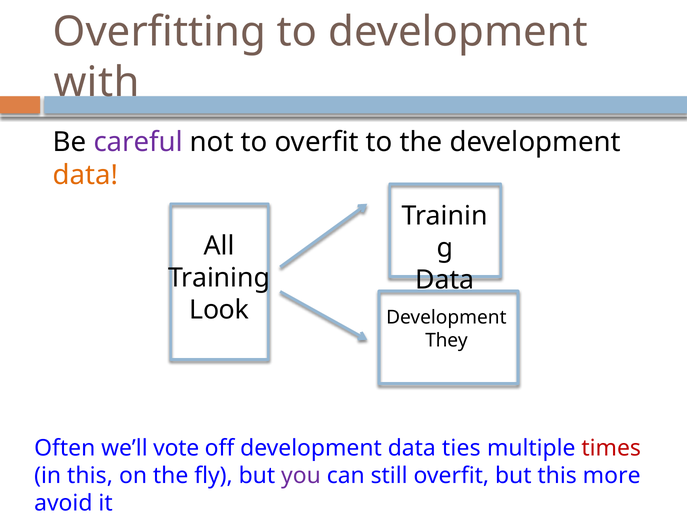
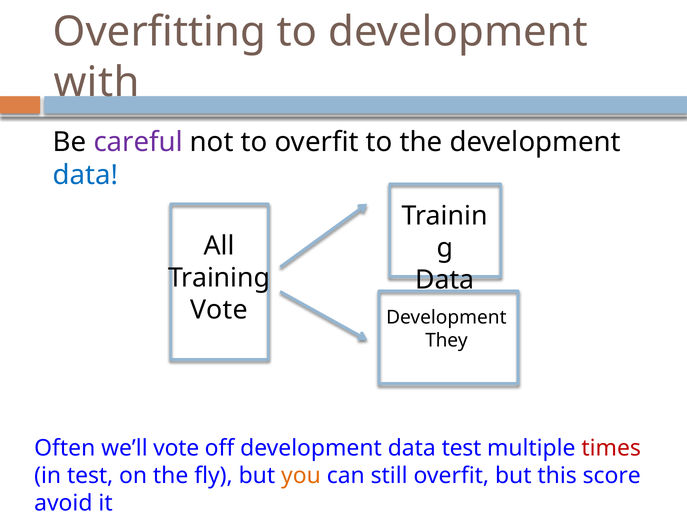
data at (86, 175) colour: orange -> blue
Look at (219, 310): Look -> Vote
data ties: ties -> test
in this: this -> test
you colour: purple -> orange
more: more -> score
